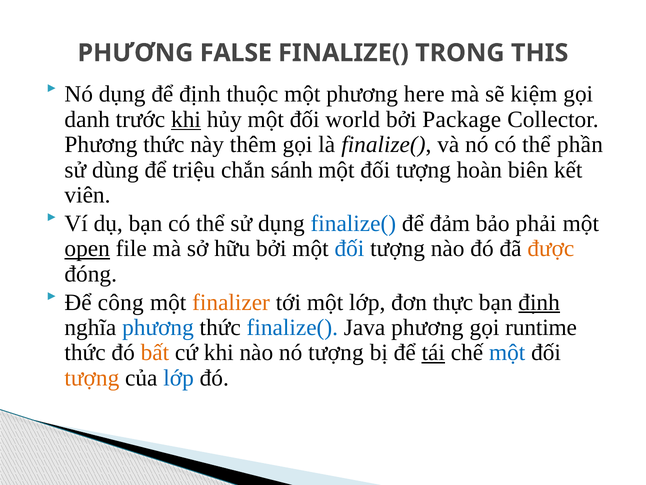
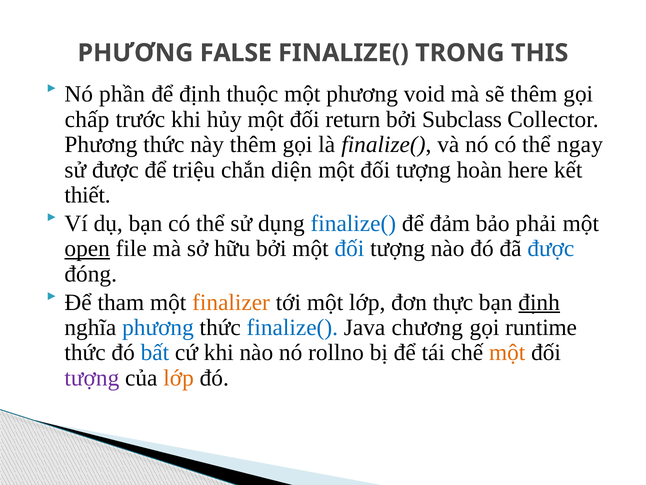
Nó dụng: dụng -> phần
here: here -> void
sẽ kiệm: kiệm -> thêm
danh: danh -> chấp
khi at (186, 119) underline: present -> none
world: world -> return
Package: Package -> Subclass
phần: phần -> ngay
sử dùng: dùng -> được
sánh: sánh -> diện
biên: biên -> here
viên: viên -> thiết
được at (551, 248) colour: orange -> blue
công: công -> tham
Java phương: phương -> chương
bất colour: orange -> blue
nó tượng: tượng -> rollno
tái underline: present -> none
một at (507, 352) colour: blue -> orange
tượng at (92, 378) colour: orange -> purple
lớp at (179, 378) colour: blue -> orange
